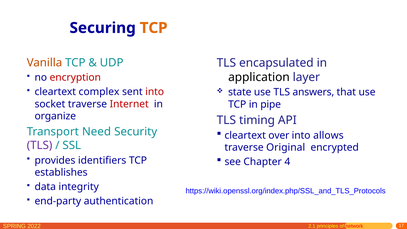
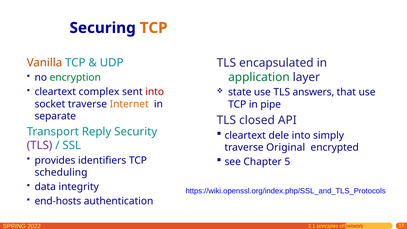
encryption colour: red -> green
application colour: black -> green
Internet colour: red -> orange
organize: organize -> separate
timing: timing -> closed
Need: Need -> Reply
over: over -> dele
allows: allows -> simply
4: 4 -> 5
establishes: establishes -> scheduling
end-party: end-party -> end-hosts
